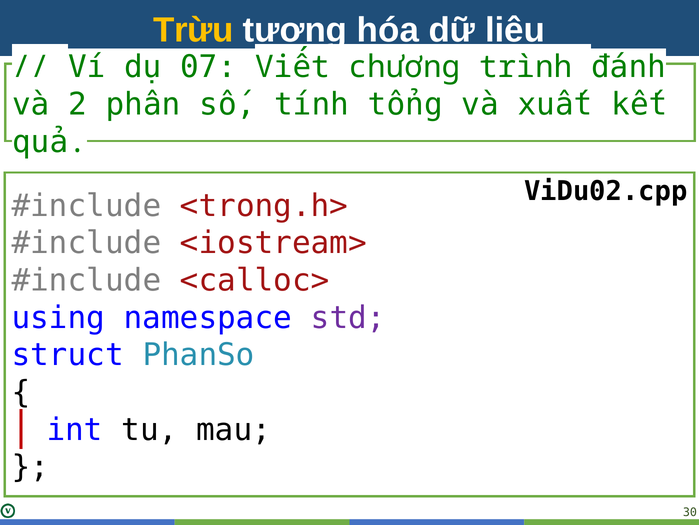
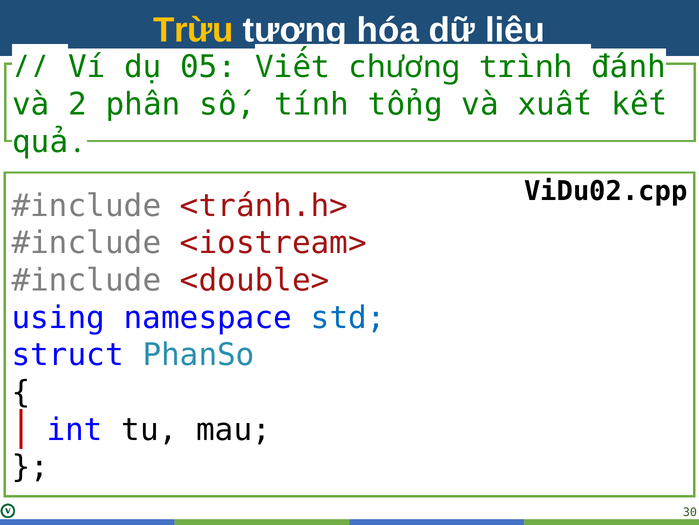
07: 07 -> 05
<trong.h>: <trong.h> -> <tránh.h>
<calloc>: <calloc> -> <double>
std colour: purple -> blue
